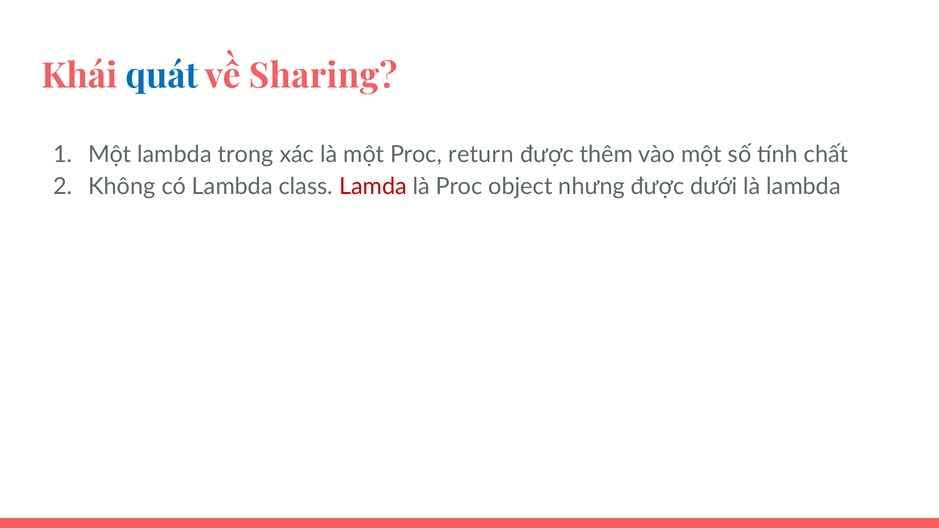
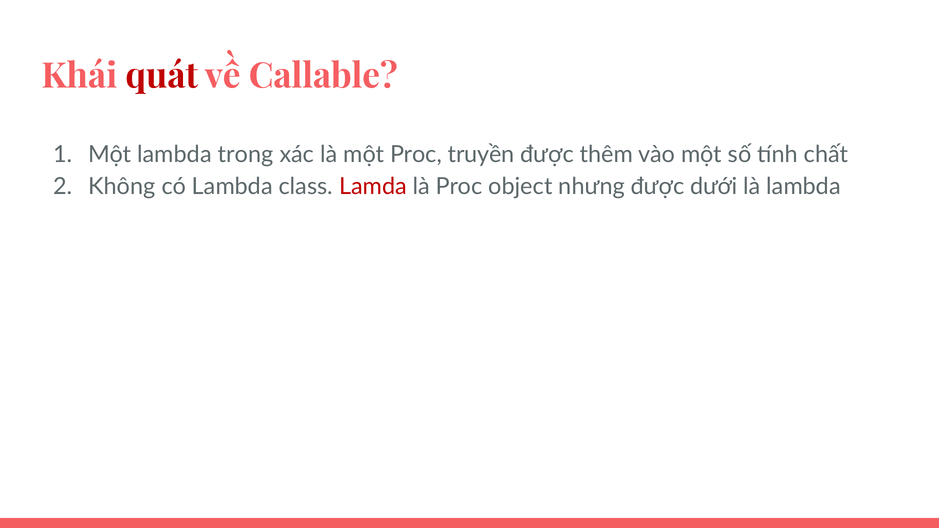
quát colour: blue -> red
Sharing: Sharing -> Callable
return: return -> truyền
